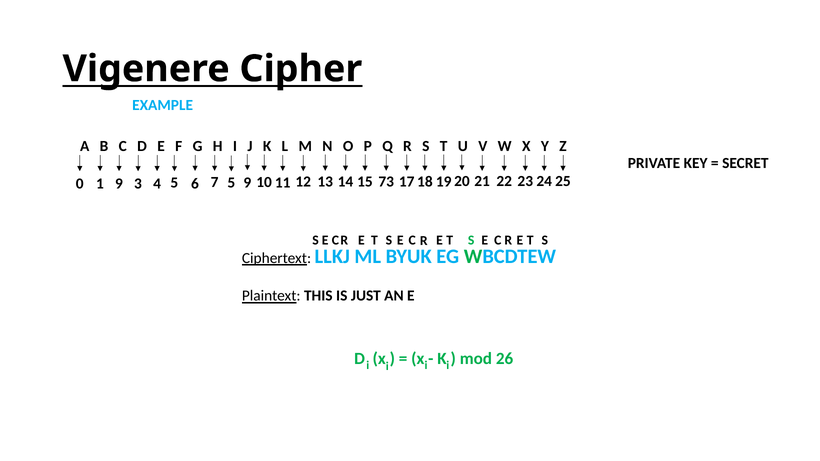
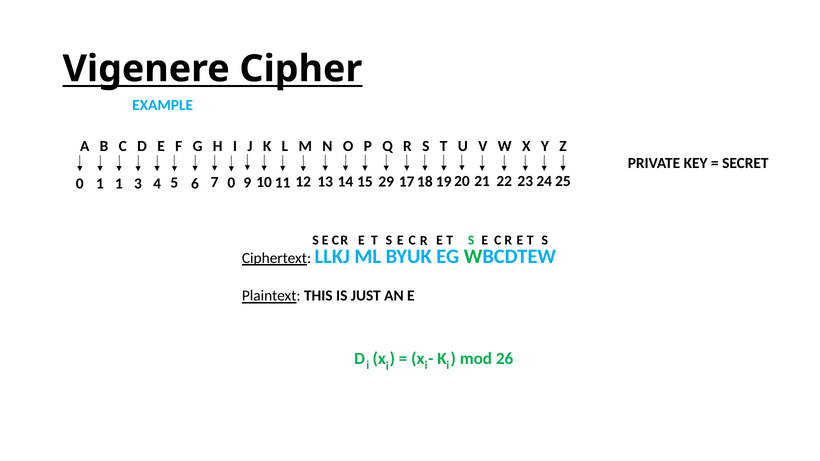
1 9: 9 -> 1
7 5: 5 -> 0
73: 73 -> 29
